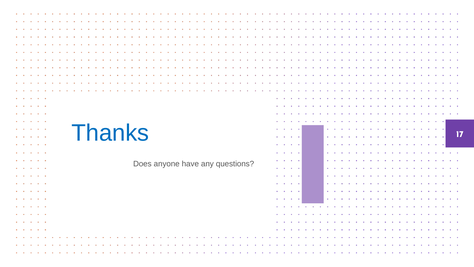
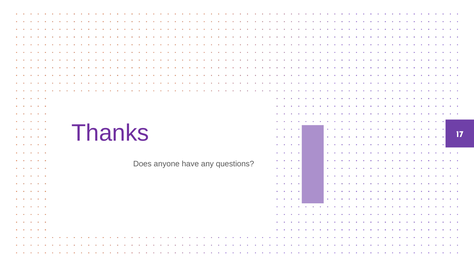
Thanks colour: blue -> purple
